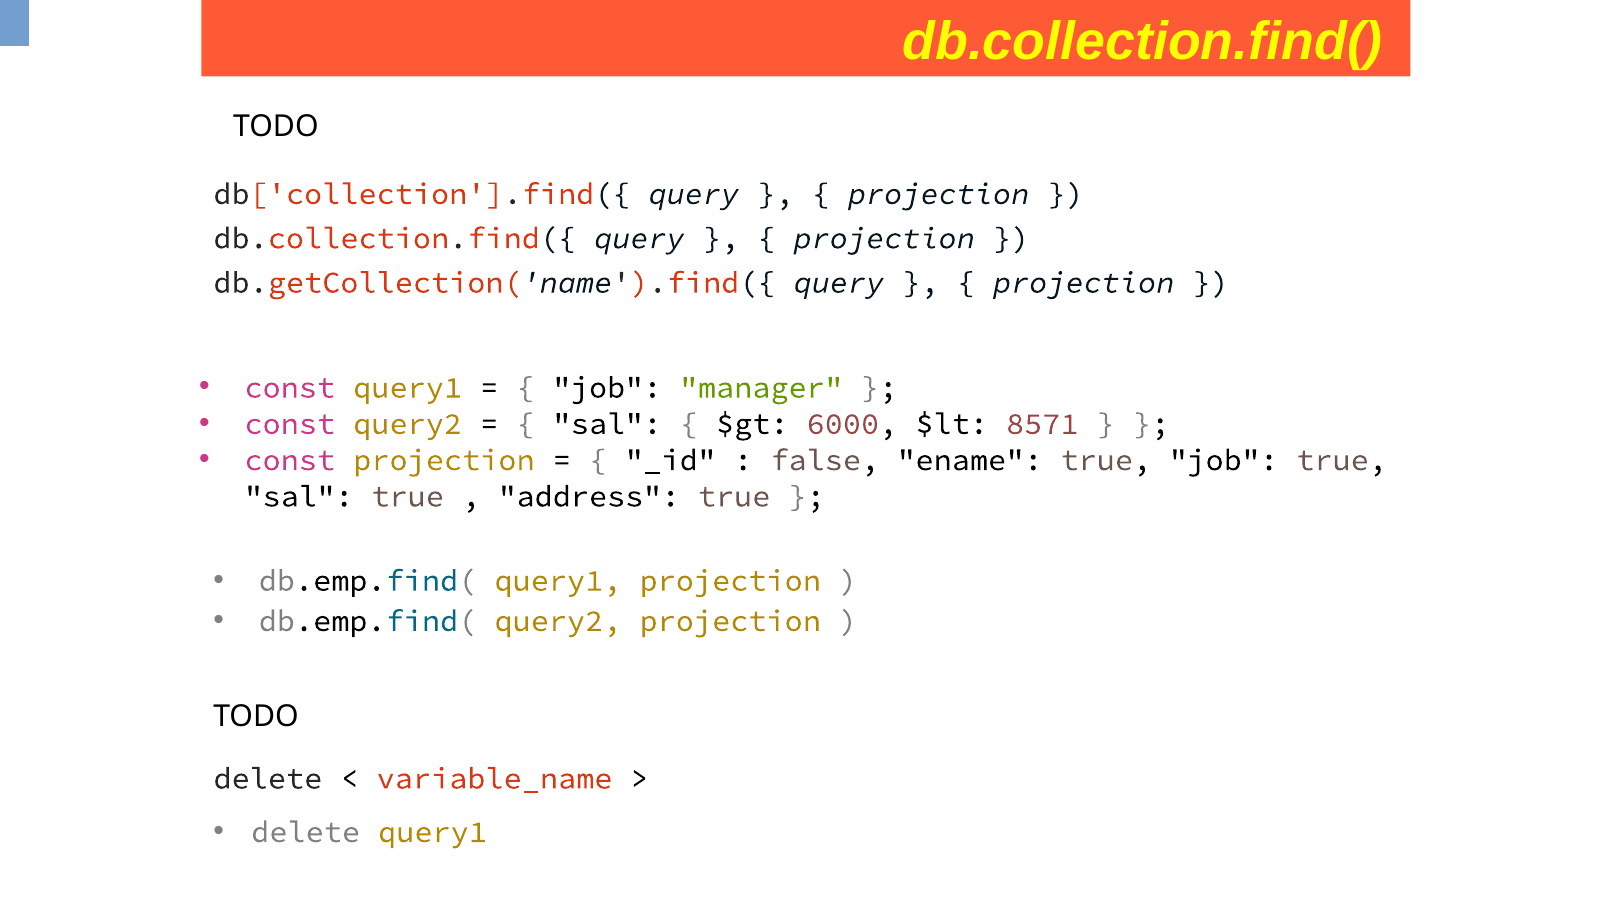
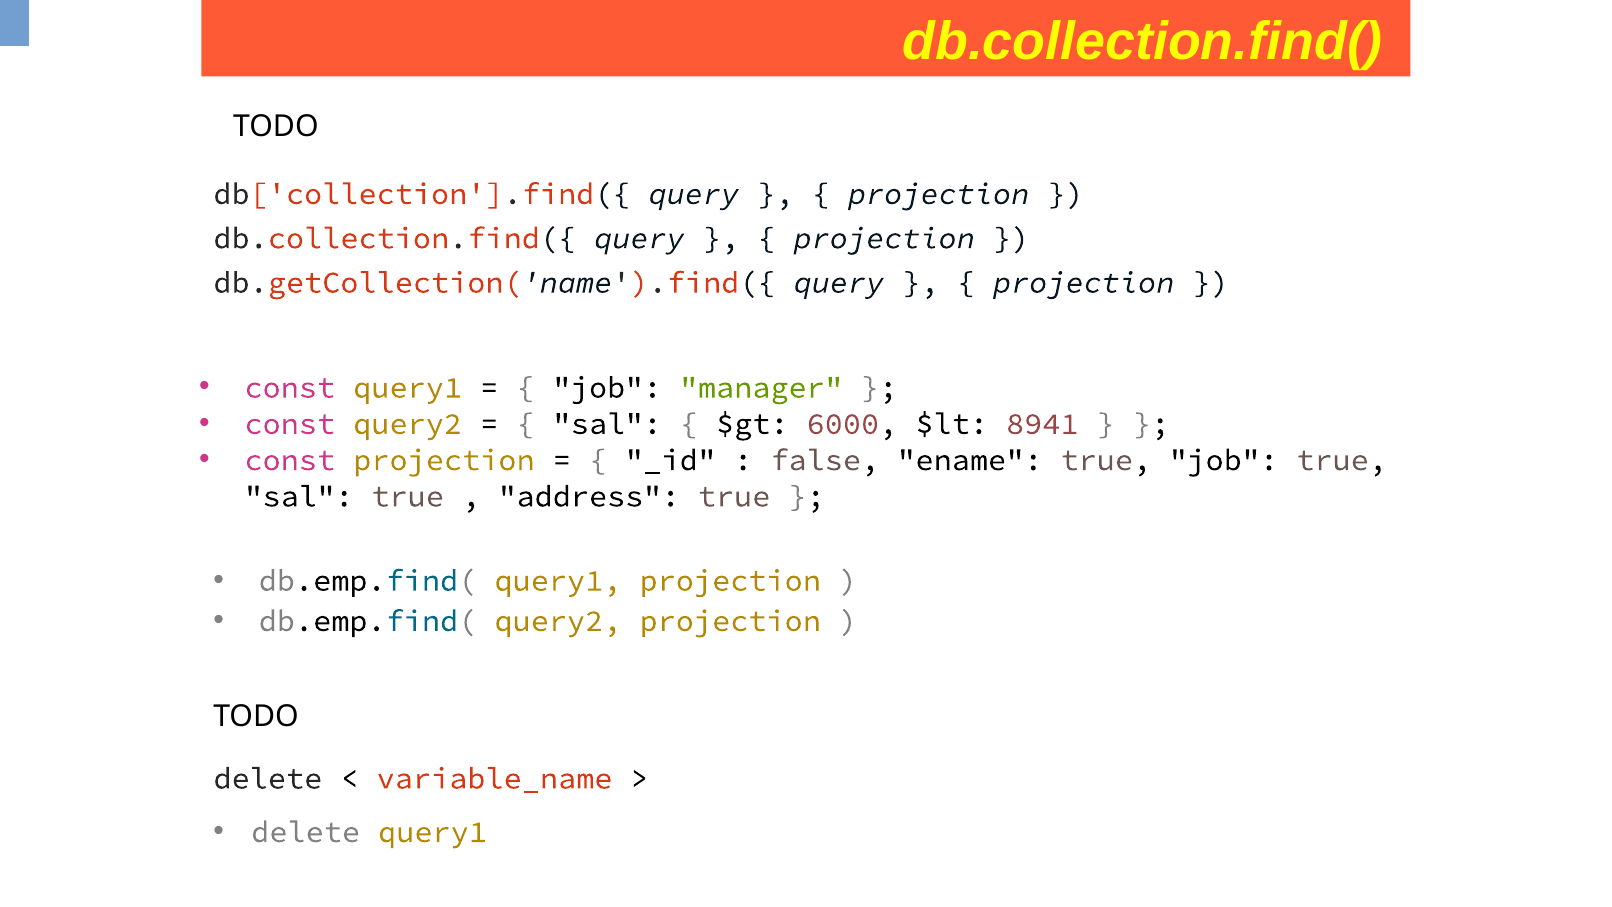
8571: 8571 -> 8941
